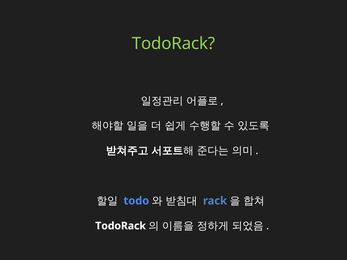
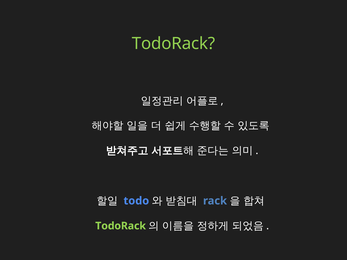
TodoRack at (121, 226) colour: white -> light green
